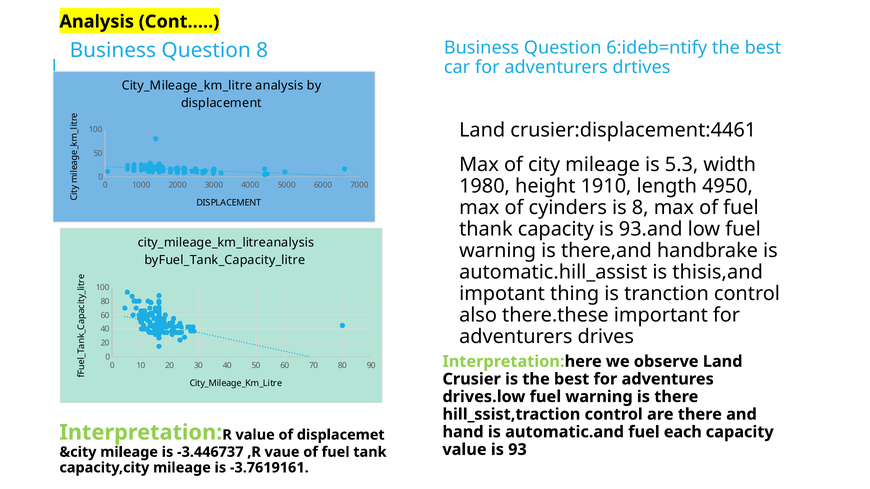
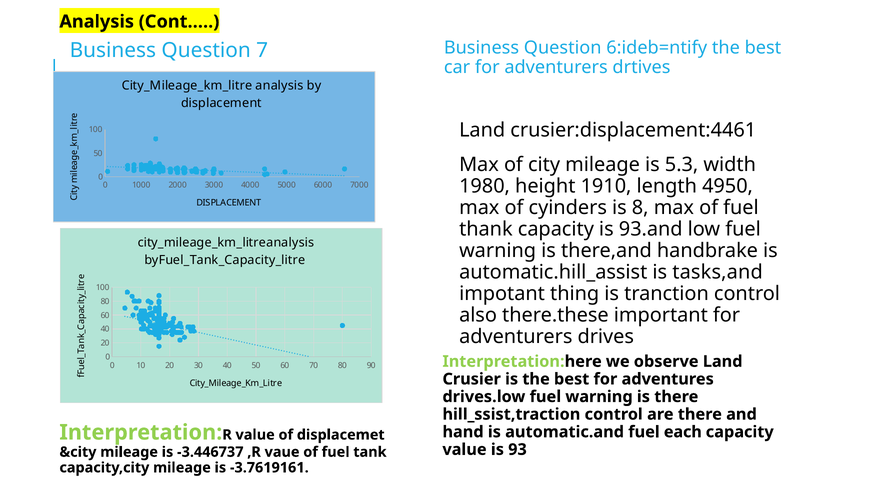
Question 8: 8 -> 7
thisis,and: thisis,and -> tasks,and
